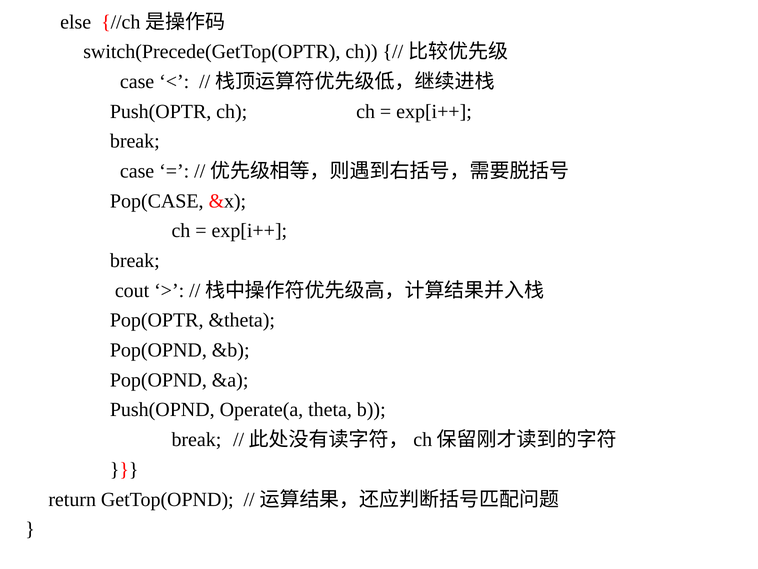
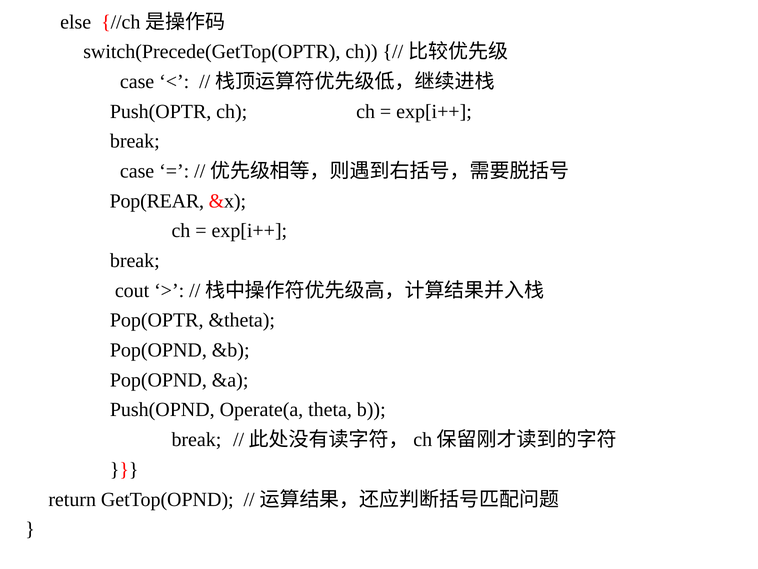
Pop(CASE: Pop(CASE -> Pop(REAR
